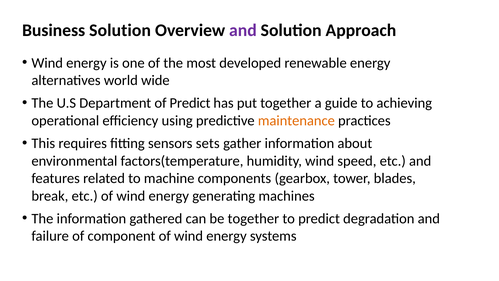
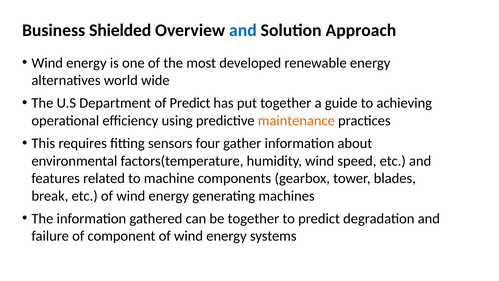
Business Solution: Solution -> Shielded
and at (243, 30) colour: purple -> blue
sets: sets -> four
